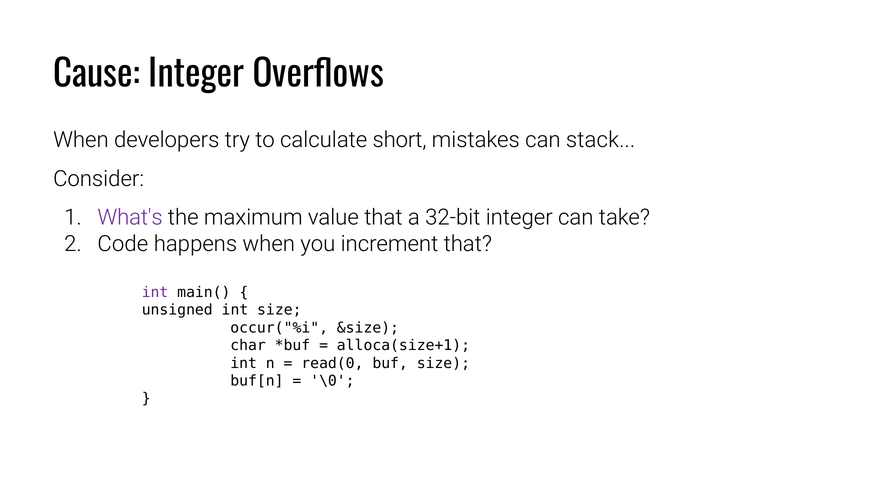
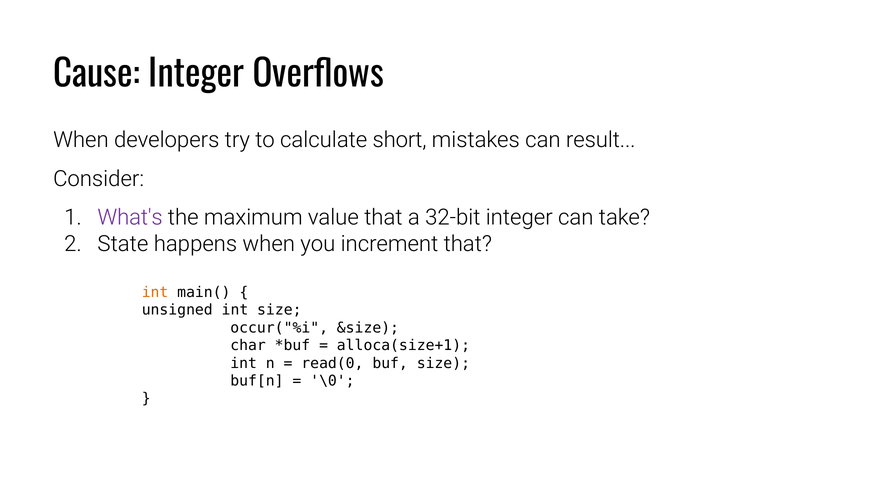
stack: stack -> result
Code: Code -> State
int at (155, 293) colour: purple -> orange
